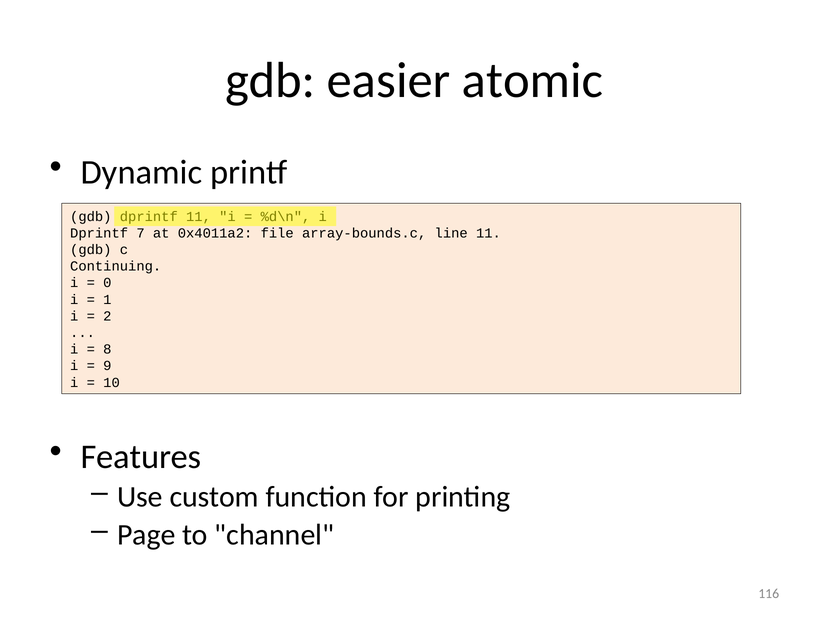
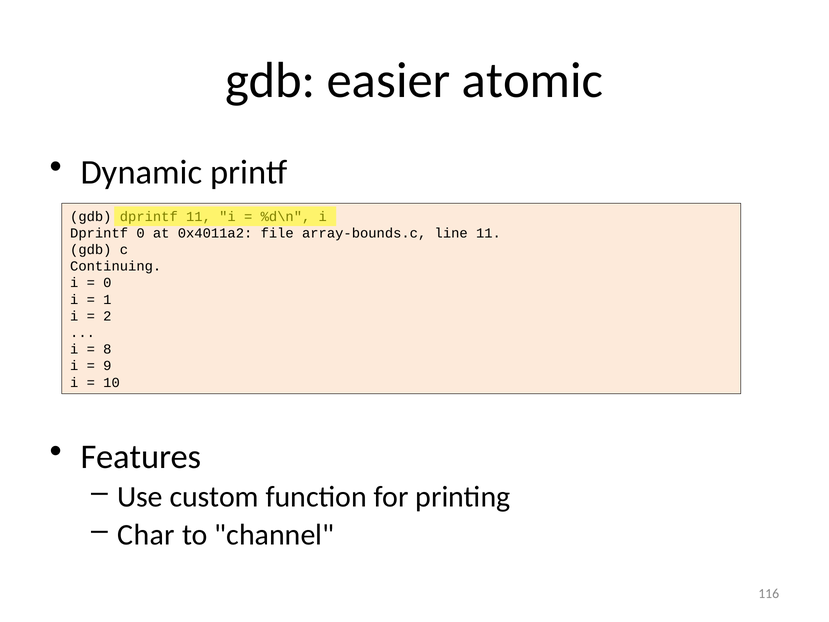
Dprintf 7: 7 -> 0
Page: Page -> Char
